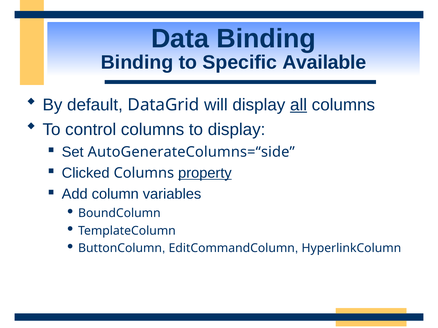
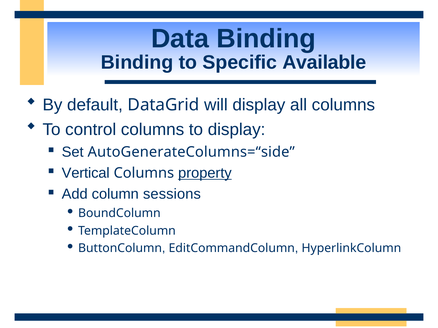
all underline: present -> none
Clicked: Clicked -> Vertical
variables: variables -> sessions
